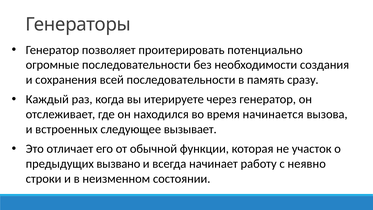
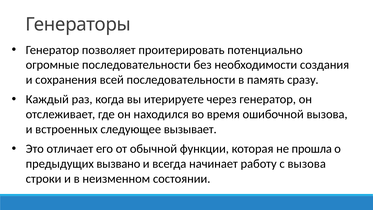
начинается: начинается -> ошибочной
участок: участок -> прошла
с неявно: неявно -> вызова
